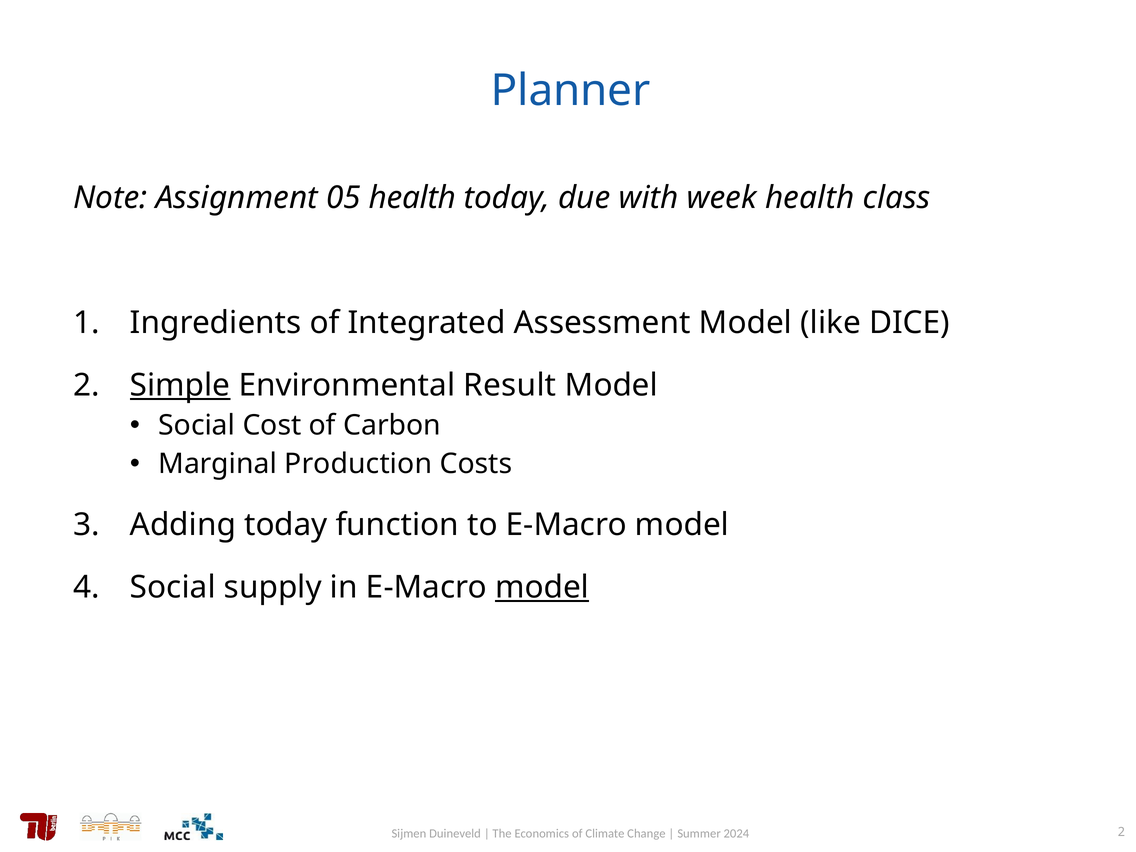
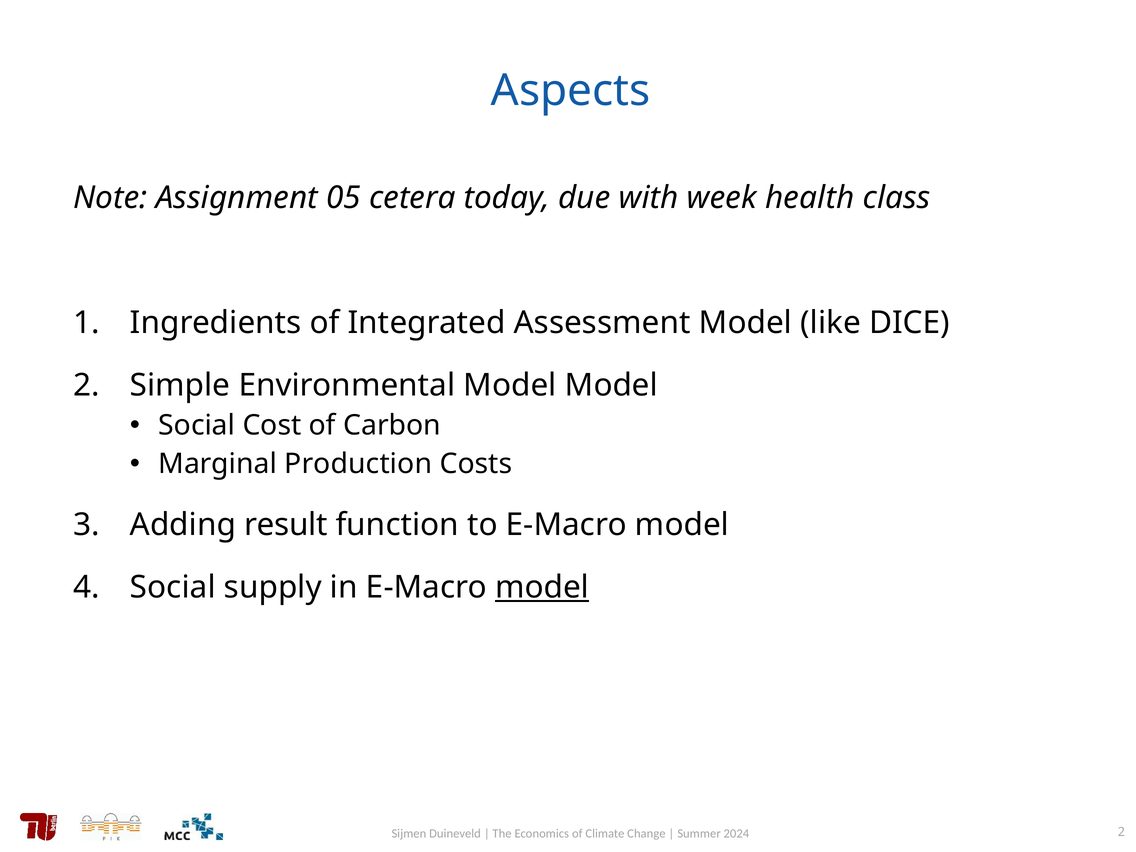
Planner: Planner -> Aspects
05 health: health -> cetera
Simple underline: present -> none
Environmental Result: Result -> Model
Adding today: today -> result
